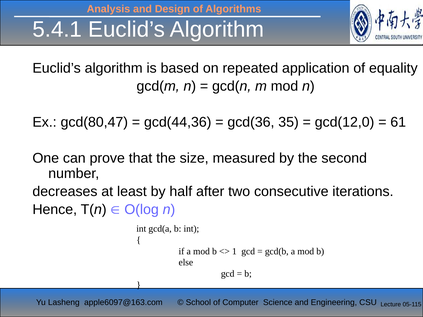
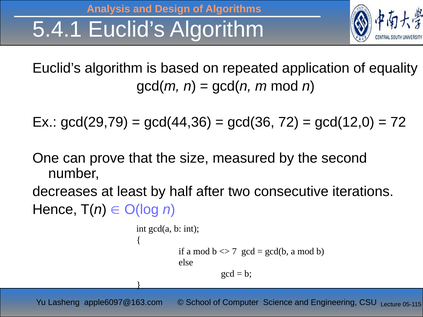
gcd(80,47: gcd(80,47 -> gcd(29,79
gcd(36 35: 35 -> 72
61 at (398, 122): 61 -> 72
1: 1 -> 7
